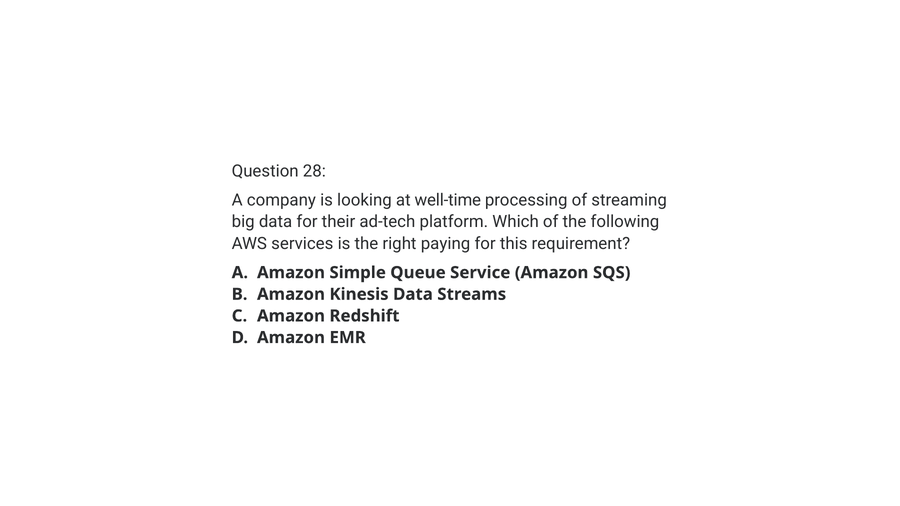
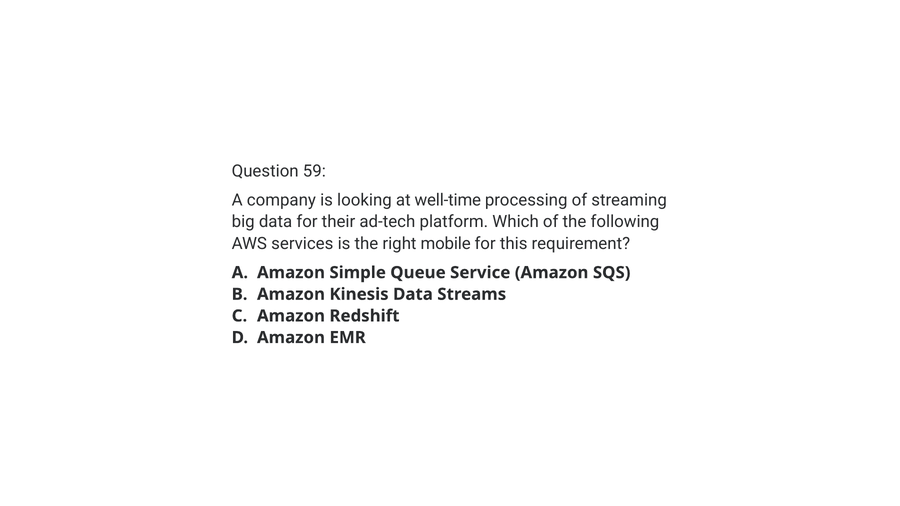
28: 28 -> 59
paying: paying -> mobile
